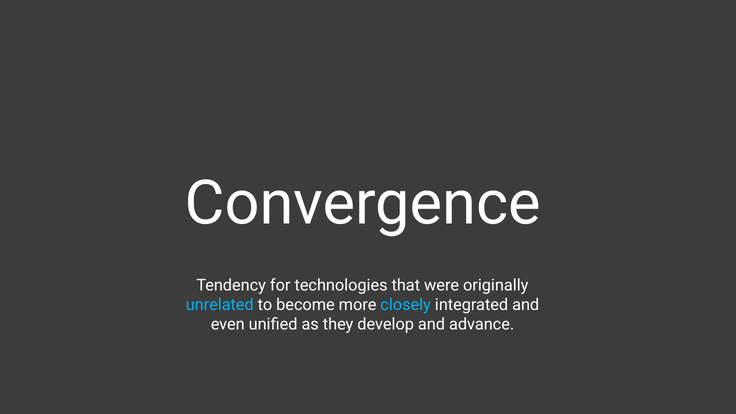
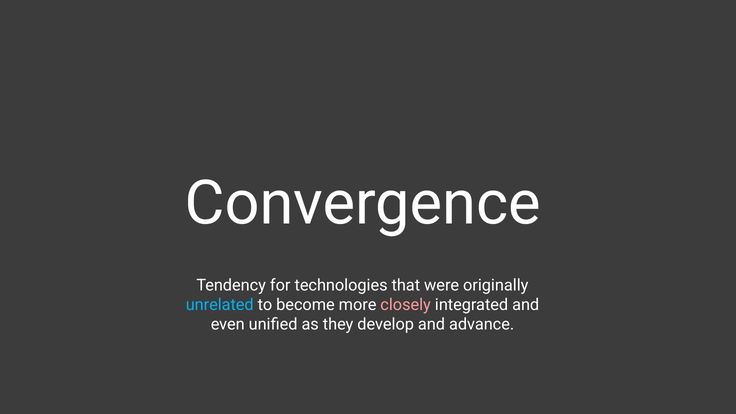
closely colour: light blue -> pink
